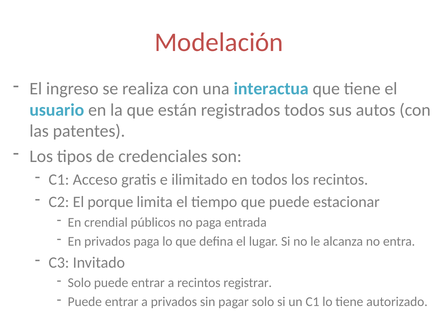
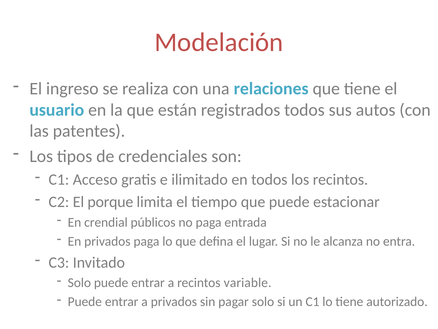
interactua: interactua -> relaciones
registrar: registrar -> variable
